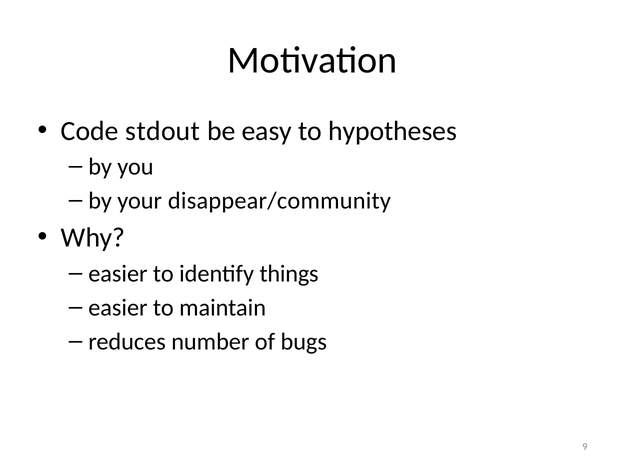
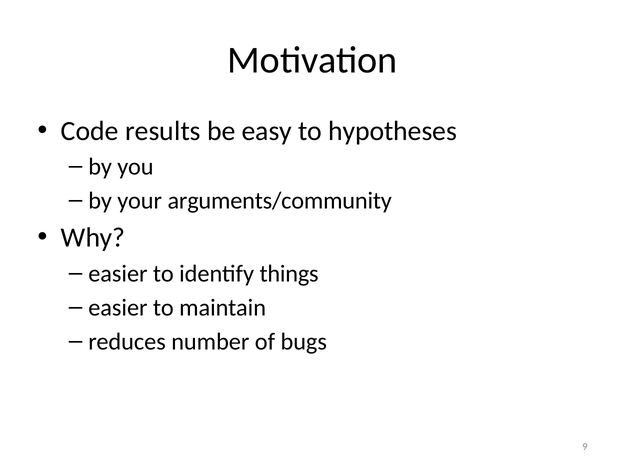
stdout: stdout -> results
disappear/community: disappear/community -> arguments/community
